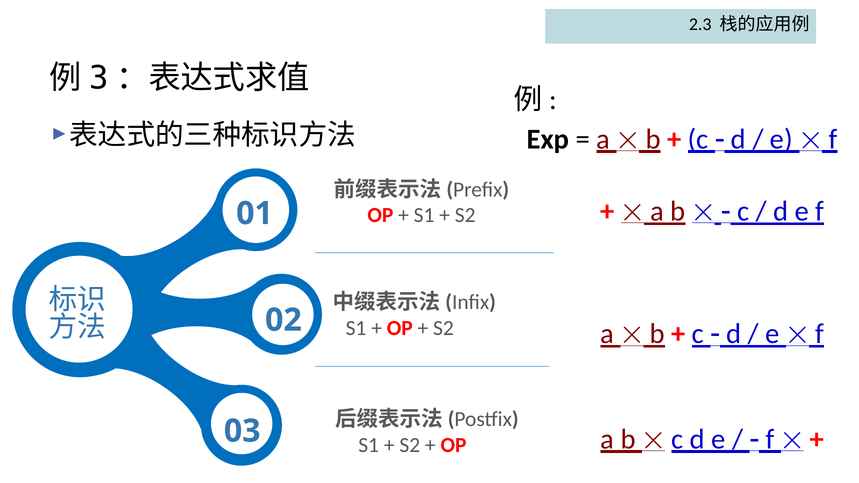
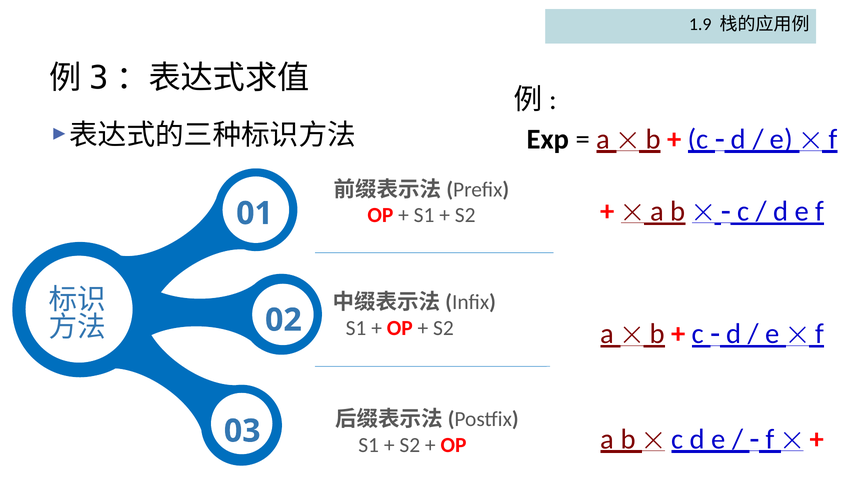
2.3: 2.3 -> 1.9
